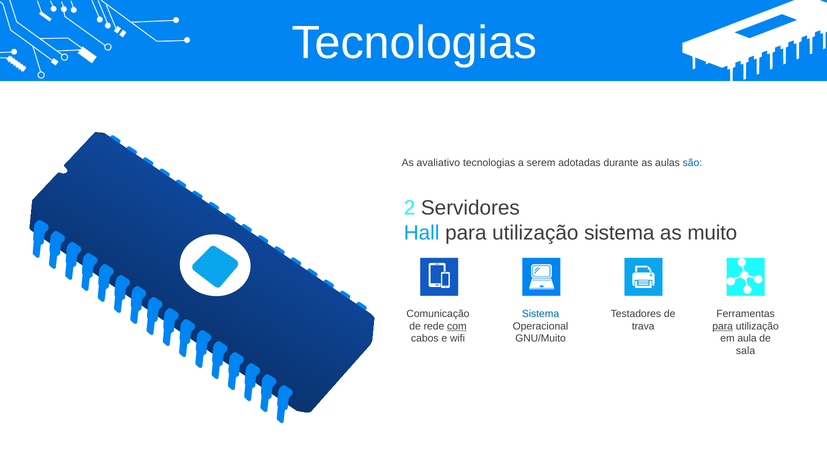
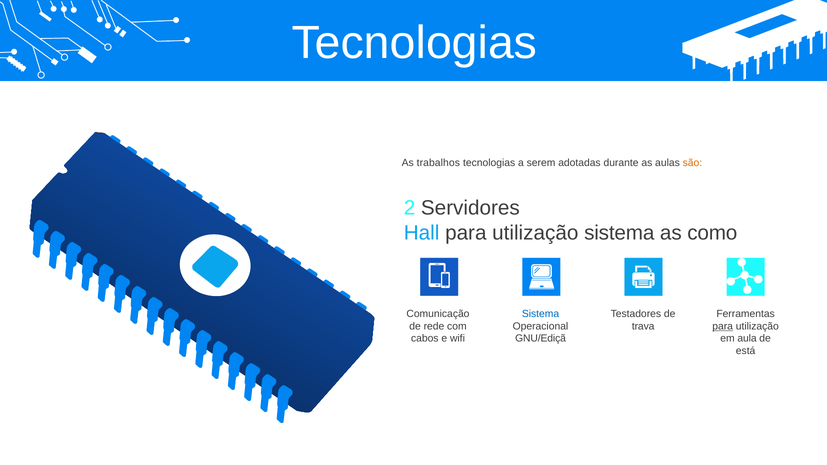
avaliativo: avaliativo -> trabalhos
são colour: blue -> orange
muito: muito -> como
com underline: present -> none
GNU/Muito: GNU/Muito -> GNU/Ediçã
sala: sala -> está
